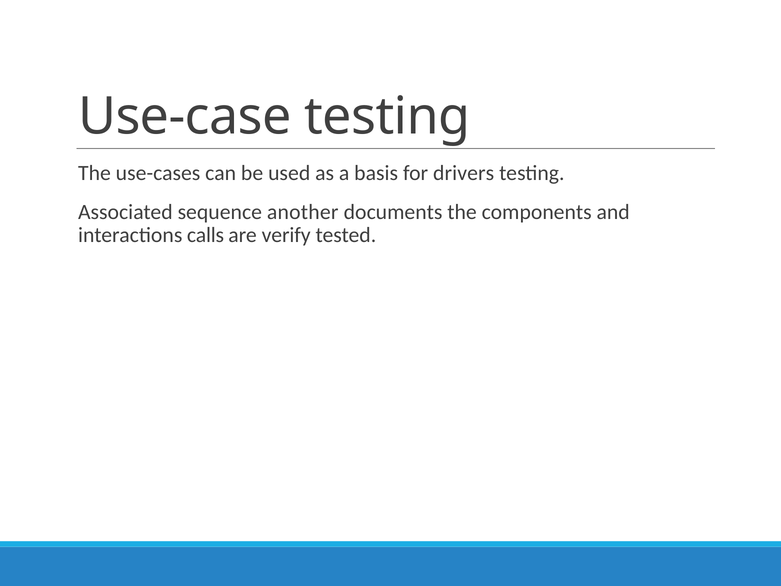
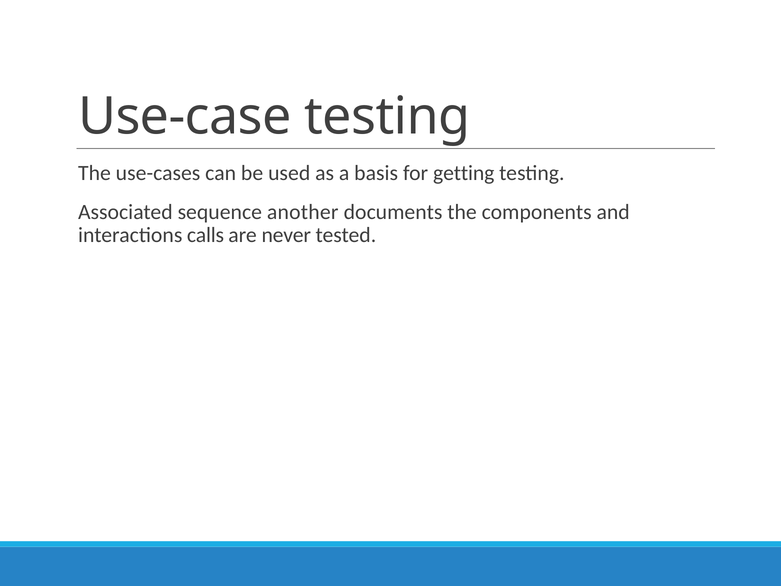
drivers: drivers -> getting
verify: verify -> never
